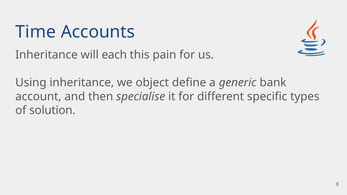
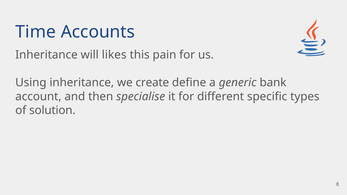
each: each -> likes
object: object -> create
